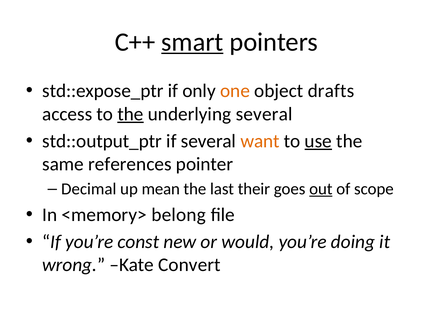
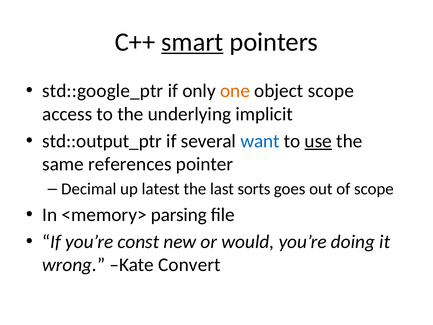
std::expose_ptr: std::expose_ptr -> std::google_ptr
object drafts: drafts -> scope
the at (130, 114) underline: present -> none
underlying several: several -> implicit
want colour: orange -> blue
mean: mean -> latest
their: their -> sorts
out underline: present -> none
belong: belong -> parsing
